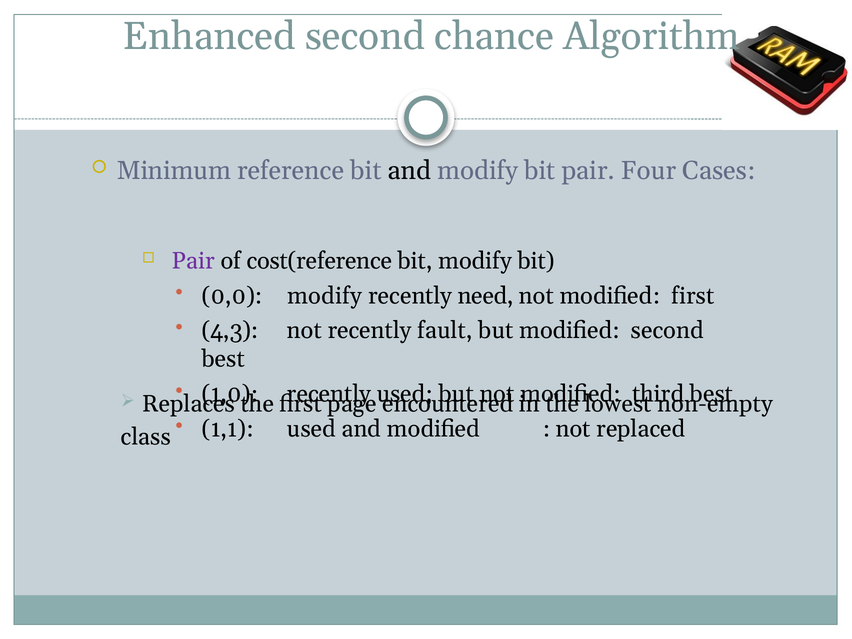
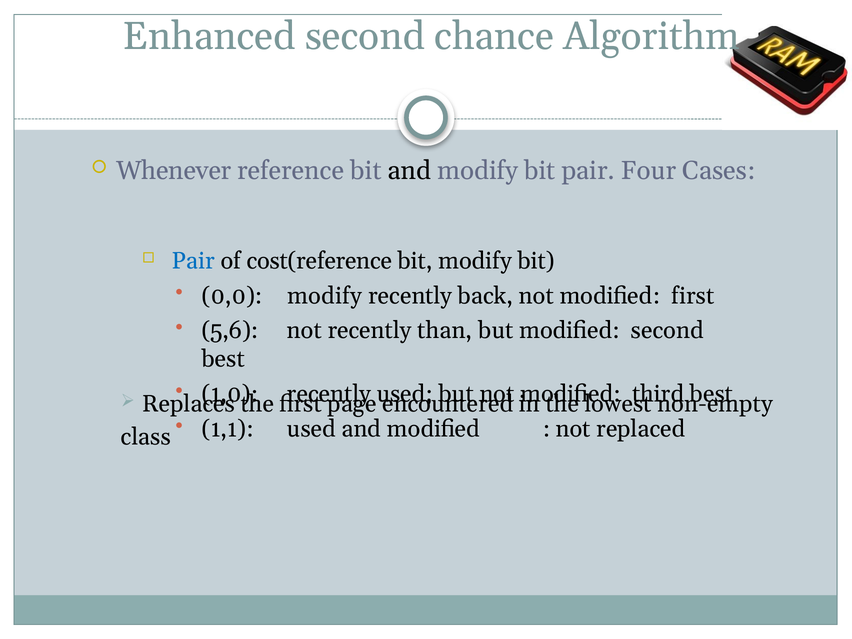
Minimum: Minimum -> Whenever
Pair at (193, 261) colour: purple -> blue
need: need -> back
4,3: 4,3 -> 5,6
fault: fault -> than
